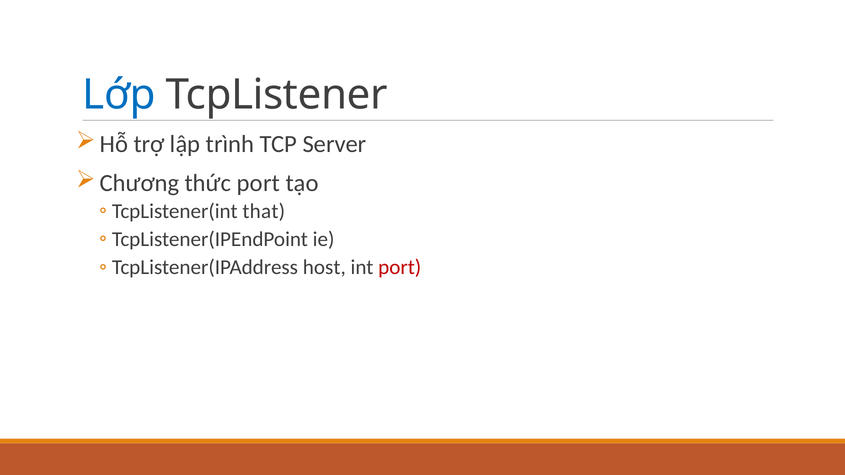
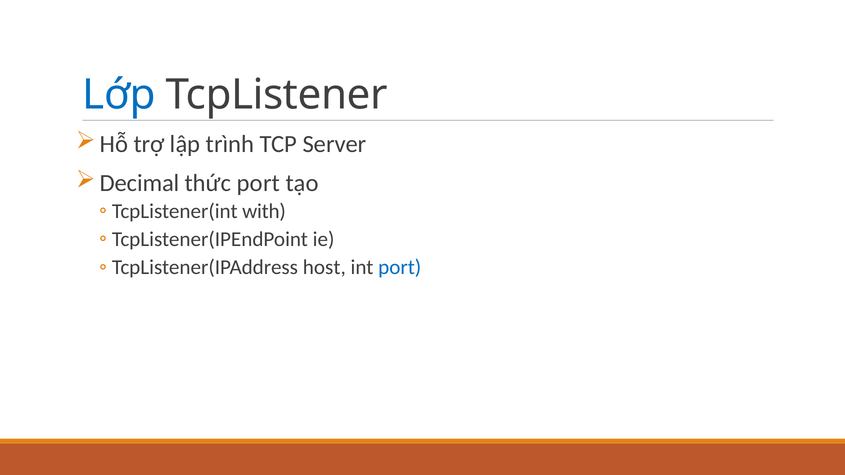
Chương: Chương -> Decimal
that: that -> with
port at (400, 268) colour: red -> blue
